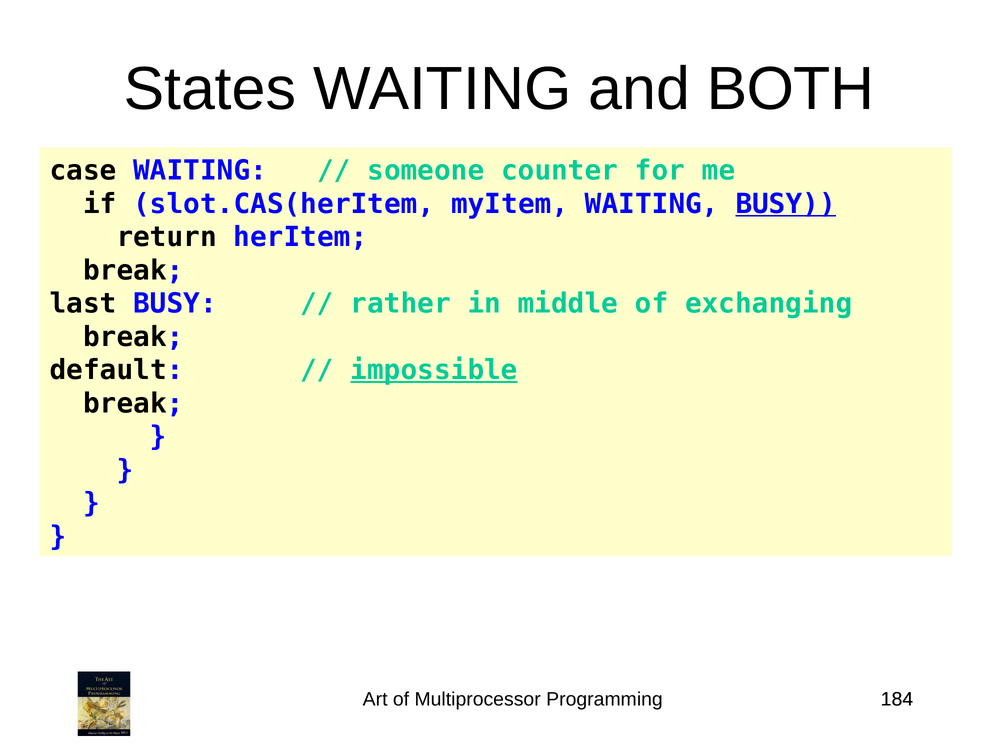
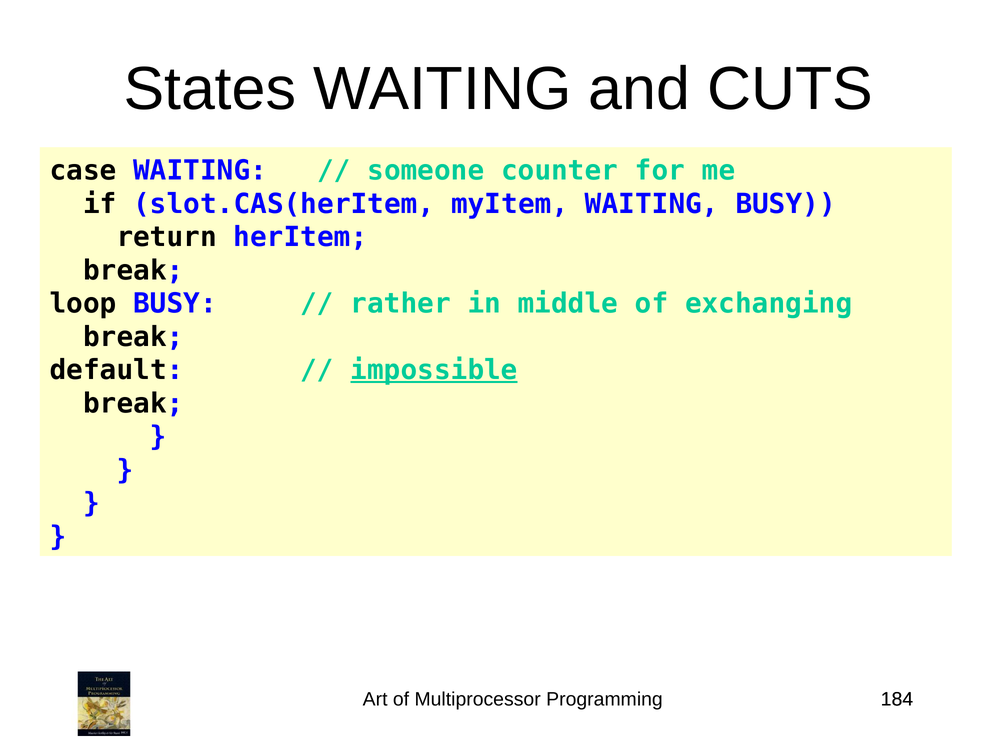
BOTH: BOTH -> CUTS
BUSY at (786, 204) underline: present -> none
last: last -> loop
